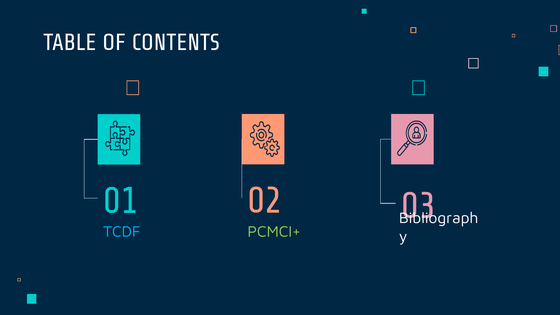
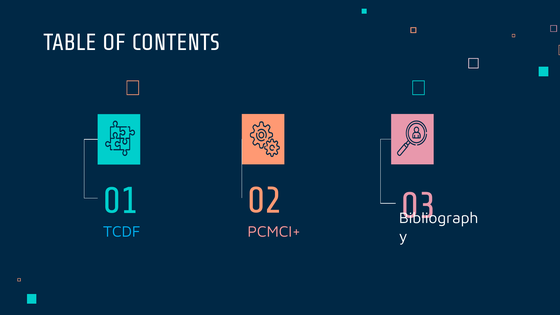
PCMCI+ colour: light green -> pink
